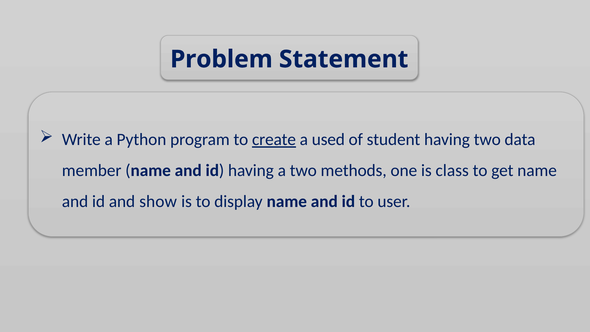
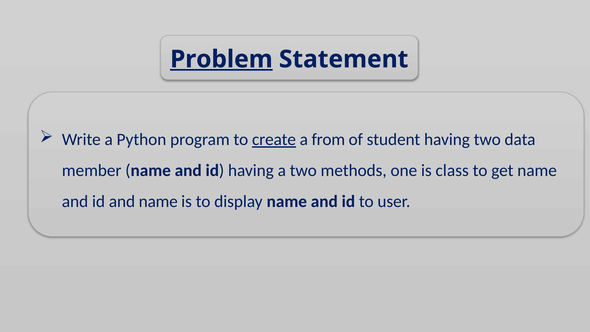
Problem underline: none -> present
used: used -> from
and show: show -> name
